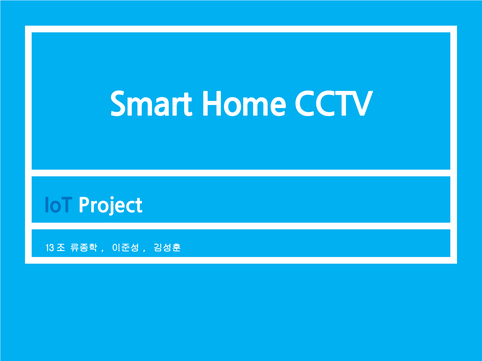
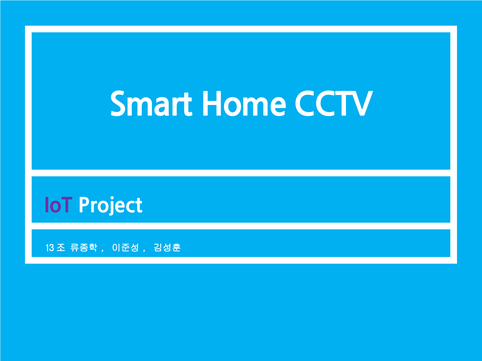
IoT colour: blue -> purple
